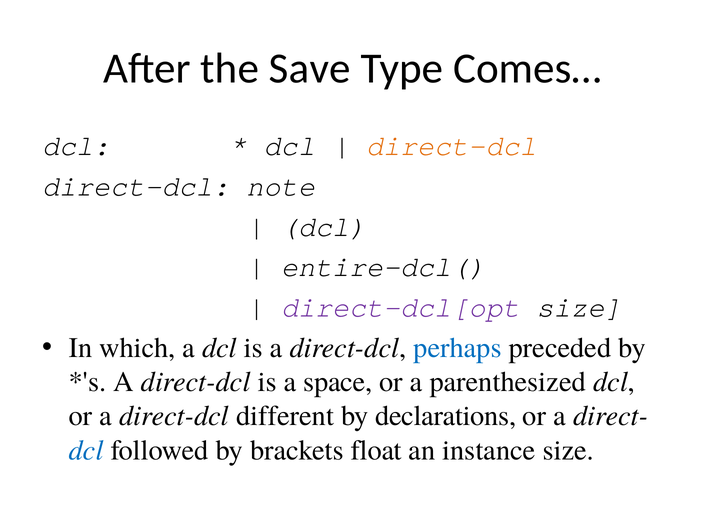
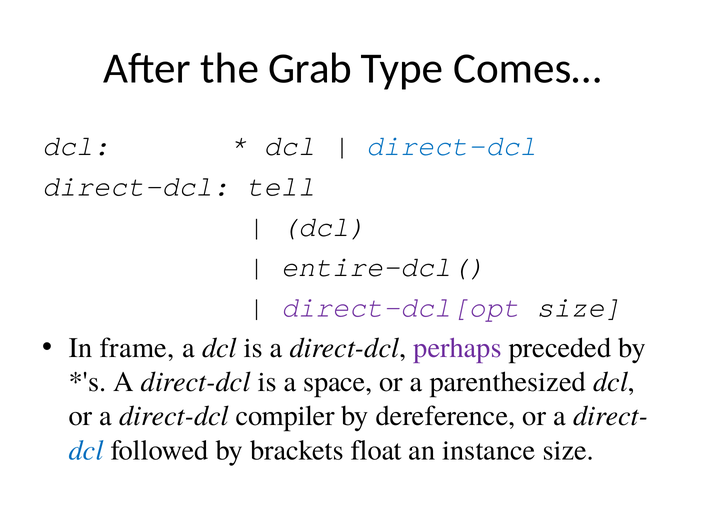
Save: Save -> Grab
direct-dcl at (451, 146) colour: orange -> blue
note: note -> tell
which: which -> frame
perhaps colour: blue -> purple
different: different -> compiler
declarations: declarations -> dereference
